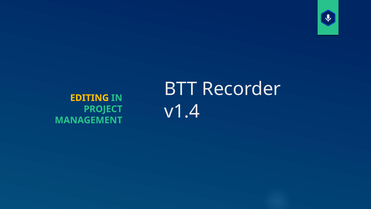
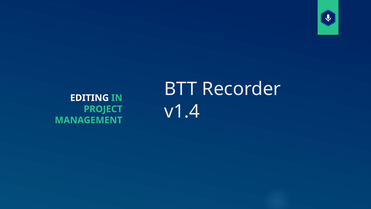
EDITING colour: yellow -> white
